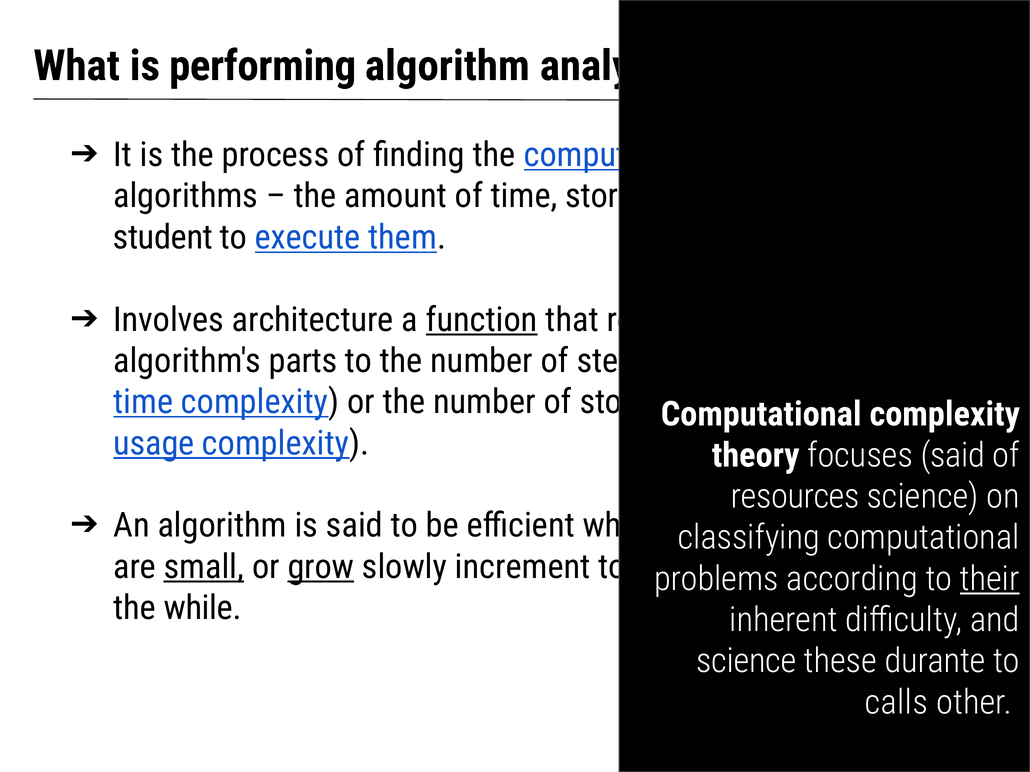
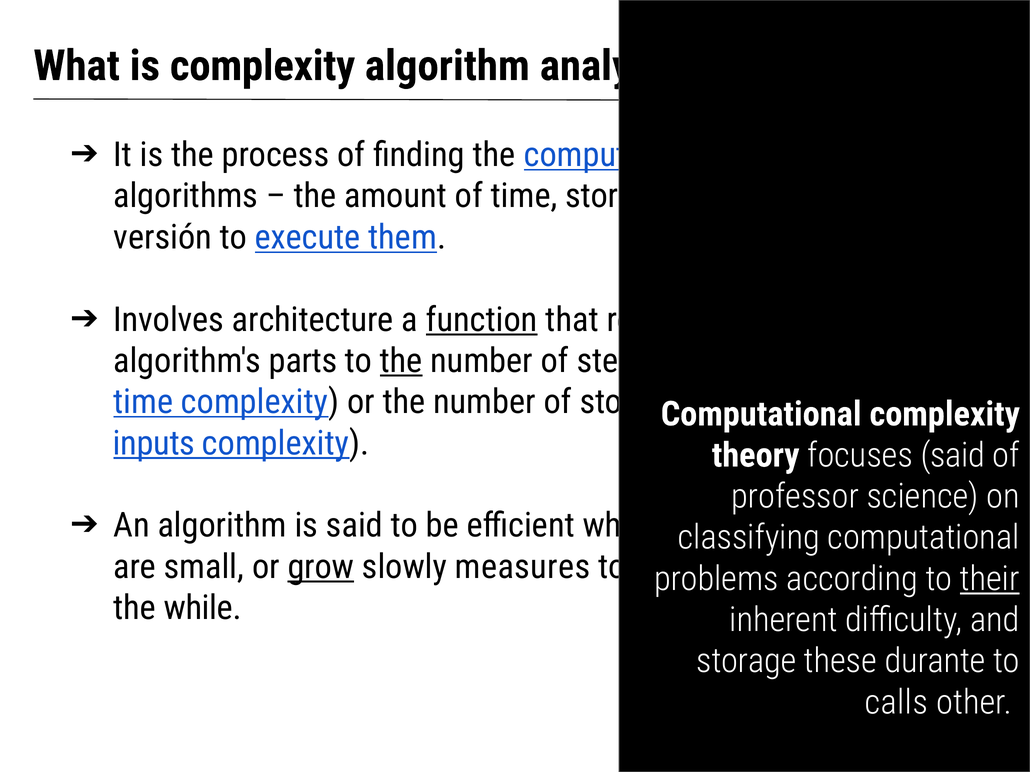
is performing: performing -> complexity
student: student -> versión
the at (401, 361) underline: none -> present
usage: usage -> inputs
resources at (795, 497): resources -> professor
small underline: present -> none
increment: increment -> measures
science at (746, 662): science -> storage
